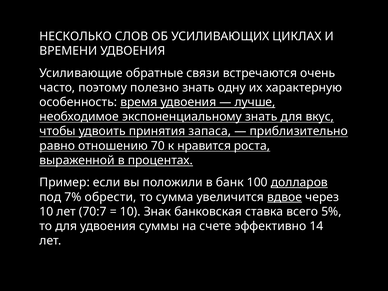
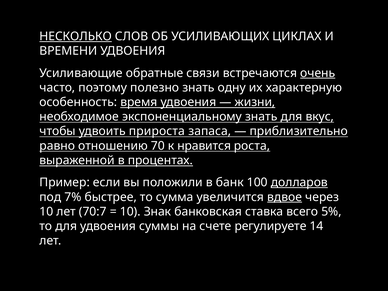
НЕСКОЛЬКО underline: none -> present
очень underline: none -> present
лучше: лучше -> жизни
принятия: принятия -> прироста
обрести: обрести -> быстрее
эффективно: эффективно -> регулируете
